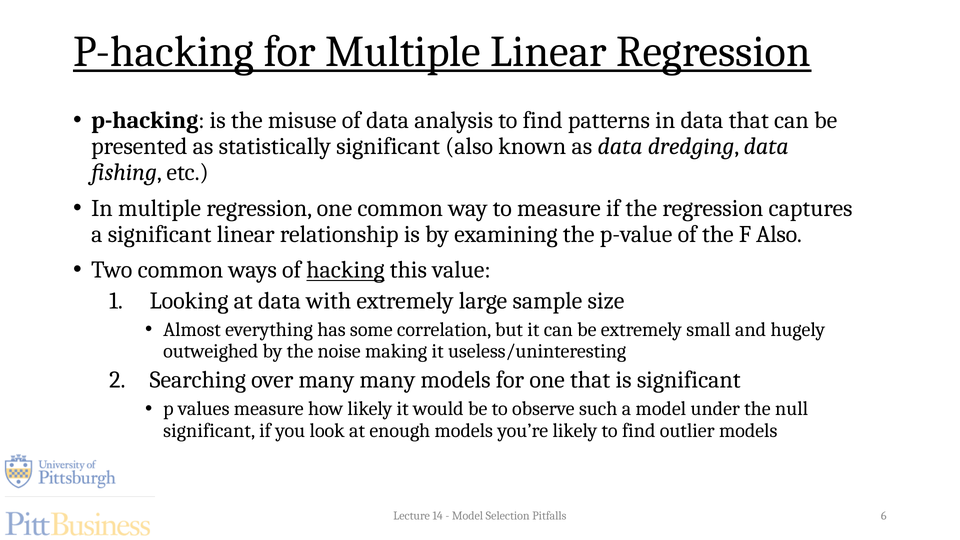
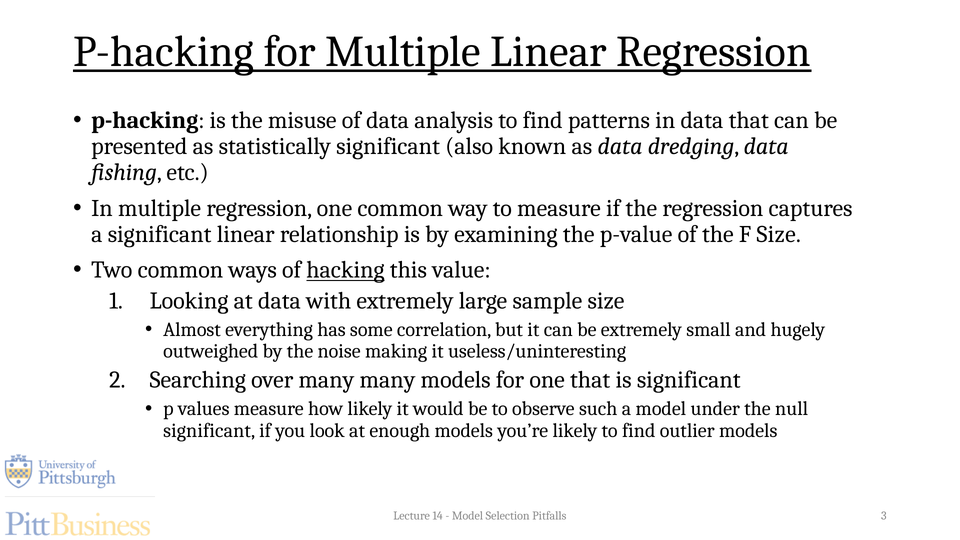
F Also: Also -> Size
6: 6 -> 3
